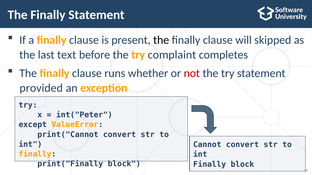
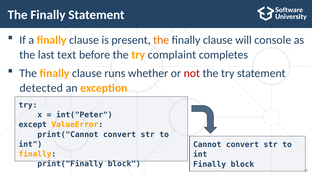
the at (161, 40) colour: black -> orange
skipped: skipped -> console
provided: provided -> detected
